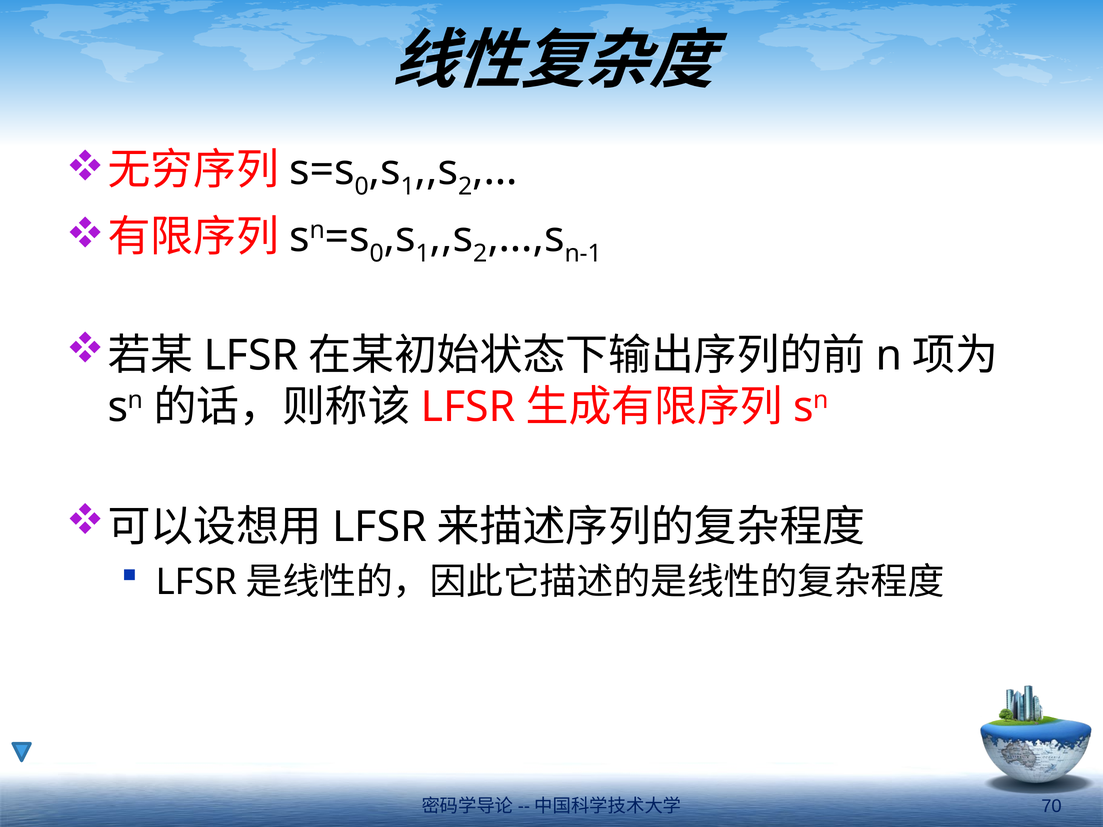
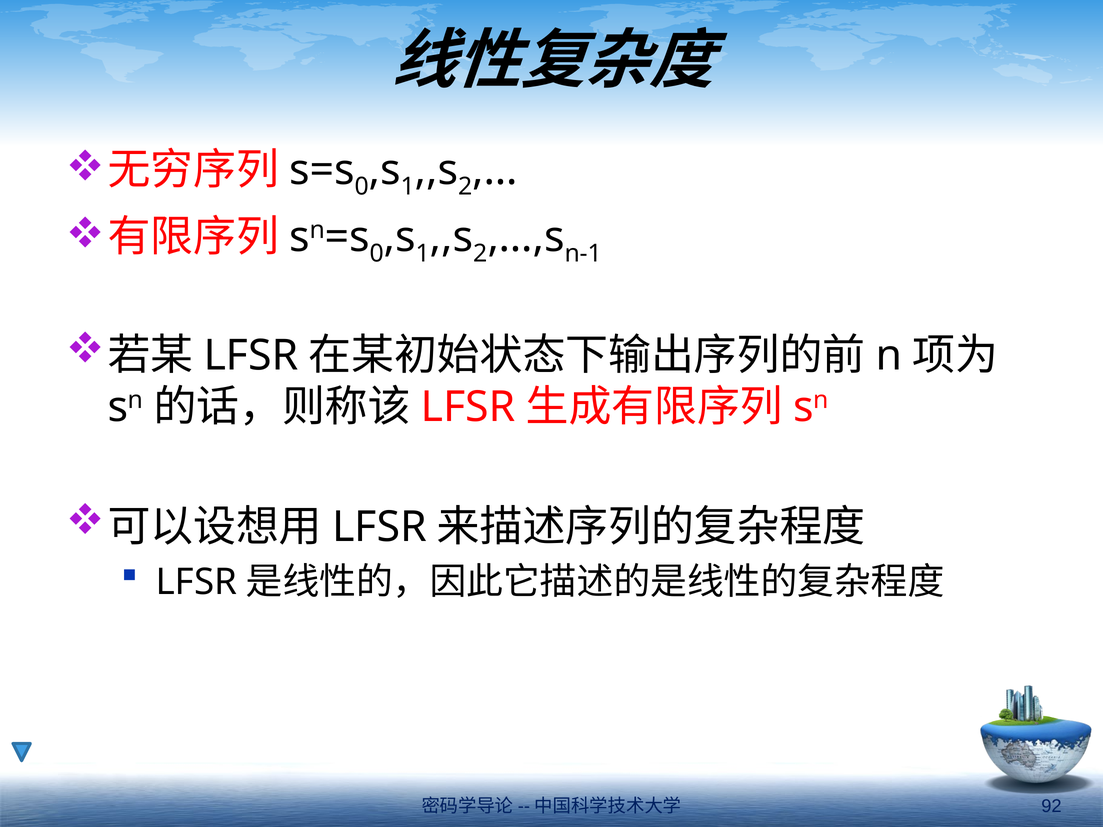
70: 70 -> 92
